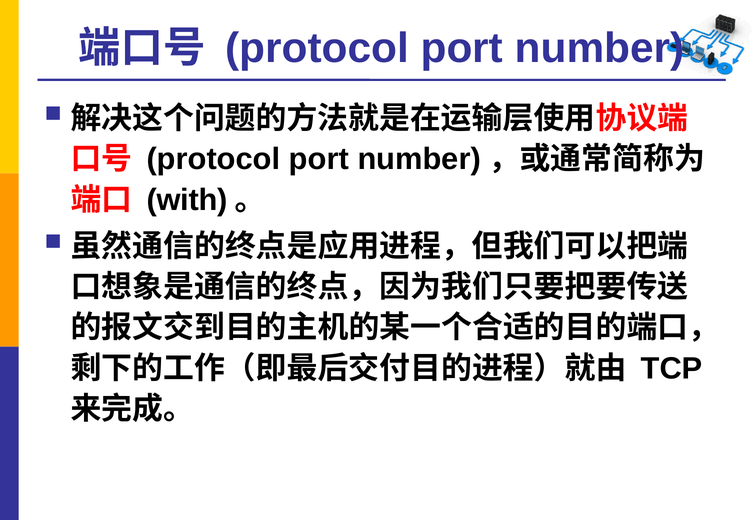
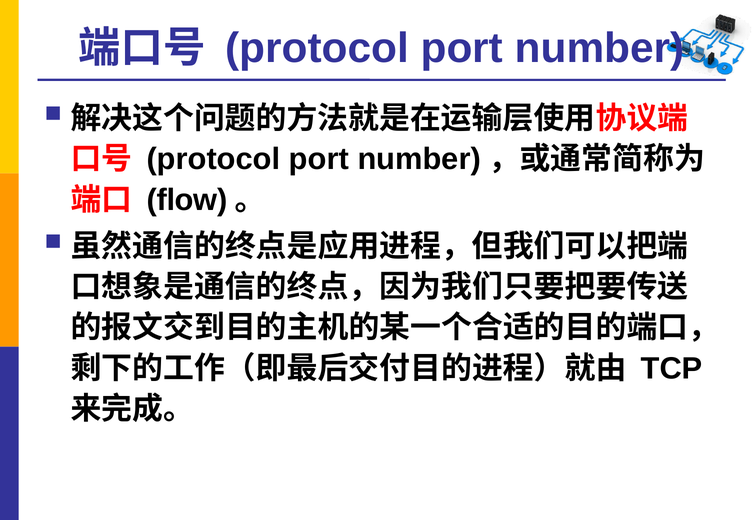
with: with -> flow
